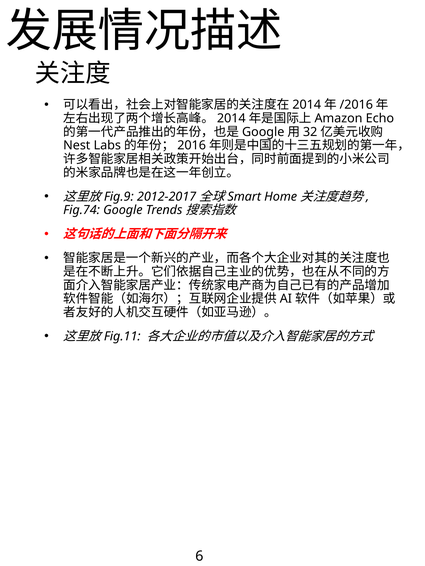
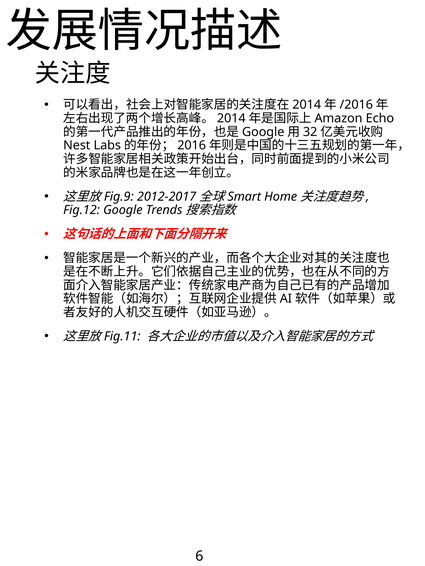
Fig.74: Fig.74 -> Fig.12
